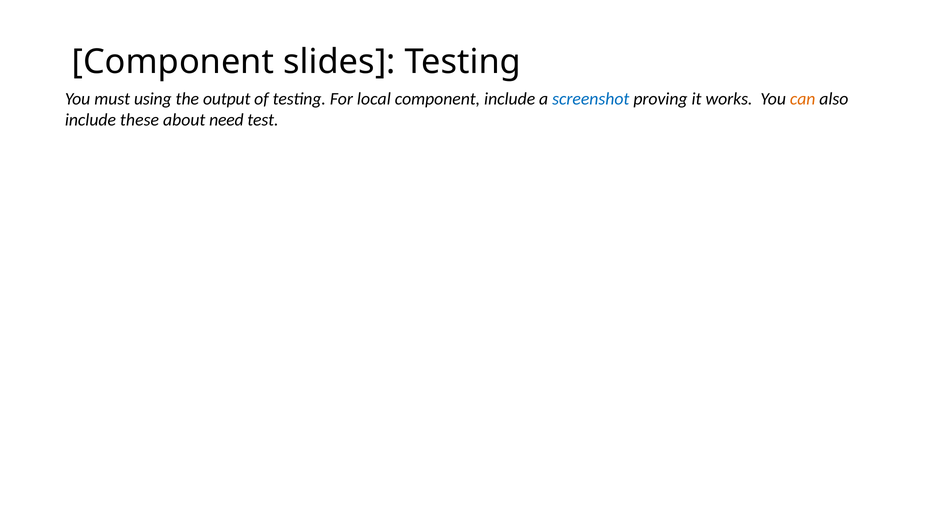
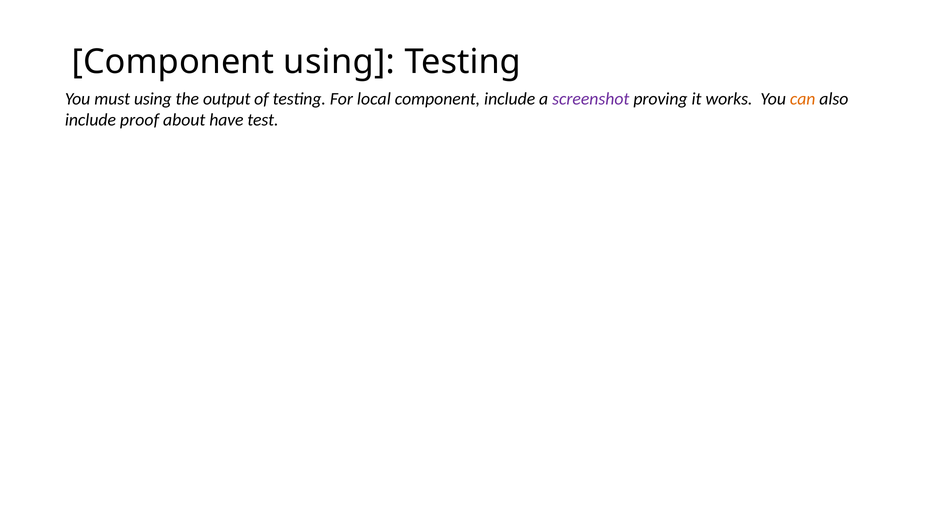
Component slides: slides -> using
screenshot colour: blue -> purple
these: these -> proof
need: need -> have
